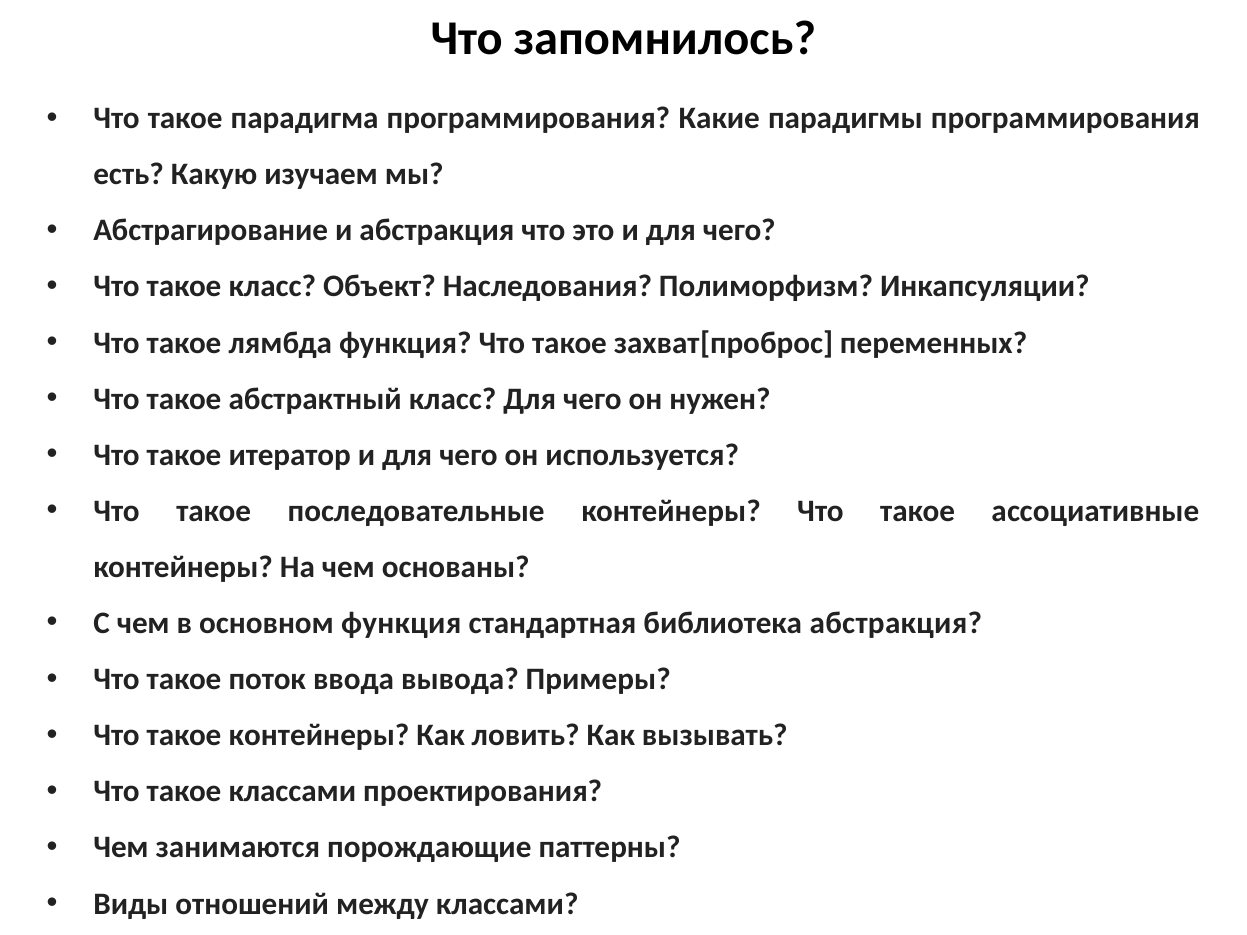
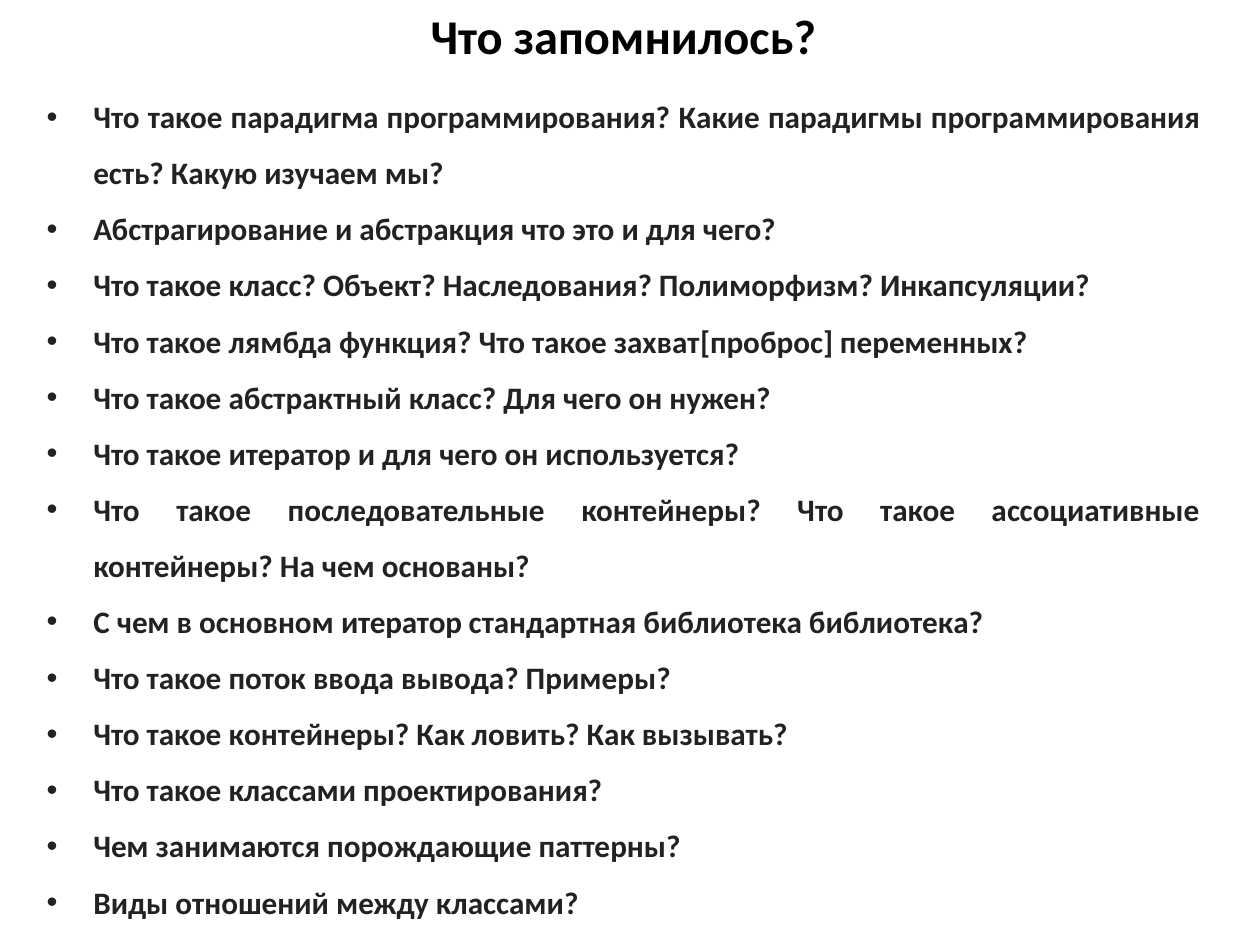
основном функция: функция -> итератор
библиотека абстракция: абстракция -> библиотека
